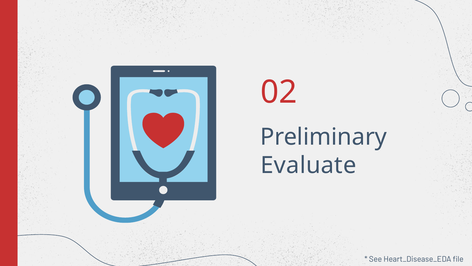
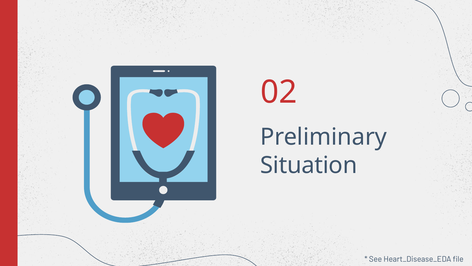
Evaluate: Evaluate -> Situation
